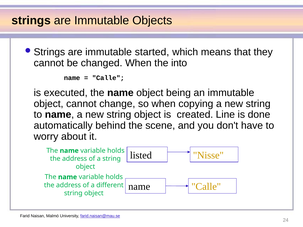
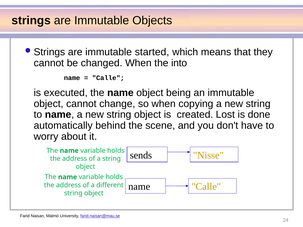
Line: Line -> Lost
listed: listed -> sends
